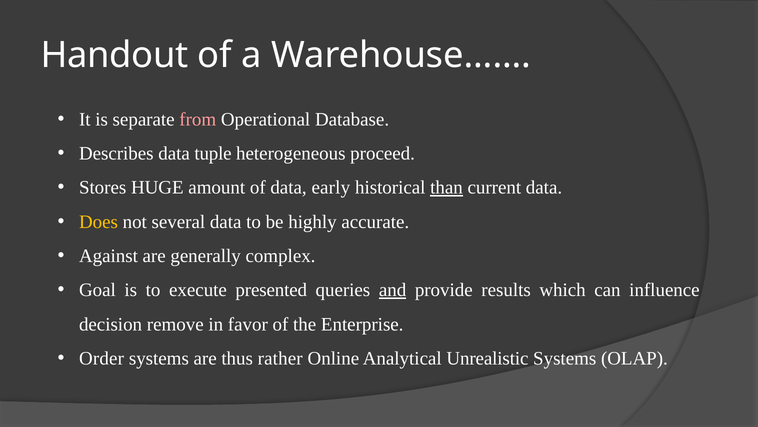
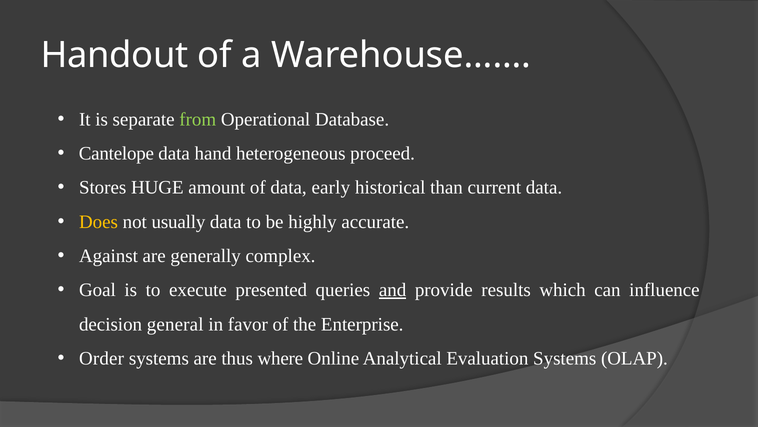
from colour: pink -> light green
Describes: Describes -> Cantelope
tuple: tuple -> hand
than underline: present -> none
several: several -> usually
remove: remove -> general
rather: rather -> where
Unrealistic: Unrealistic -> Evaluation
